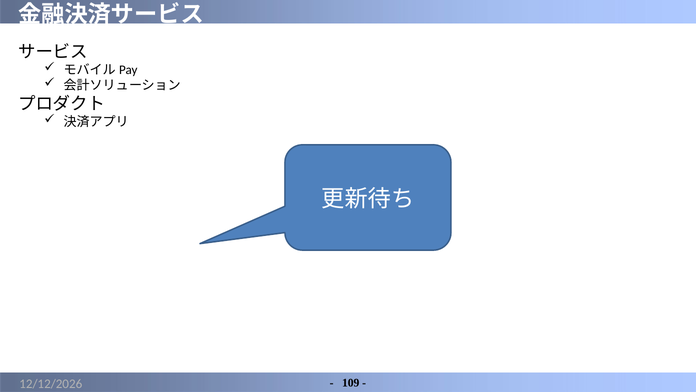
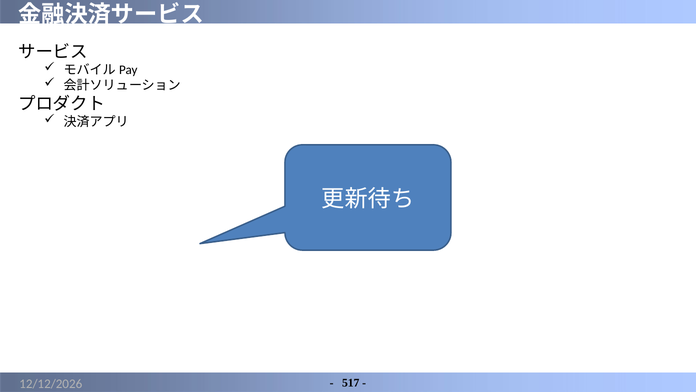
109: 109 -> 517
